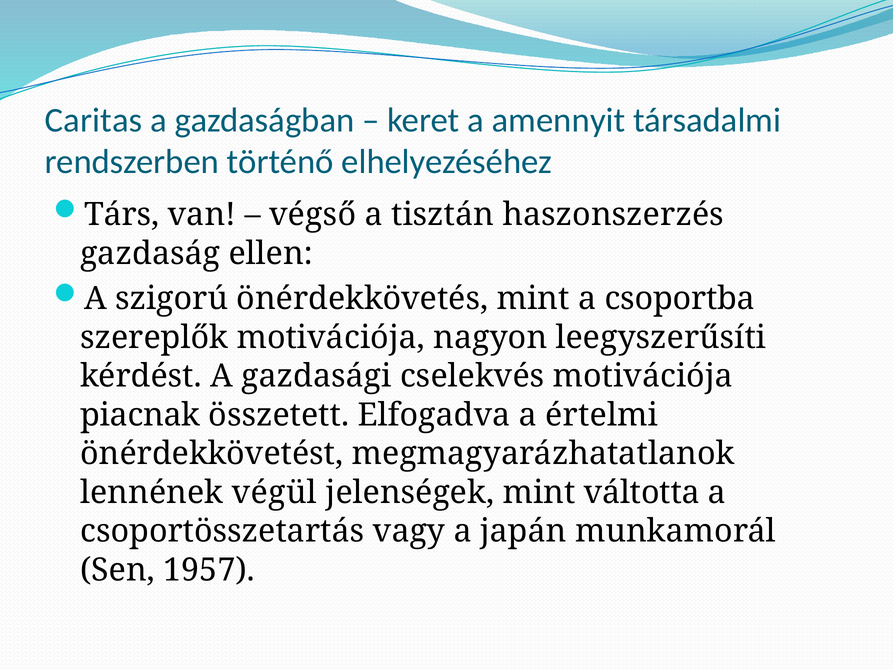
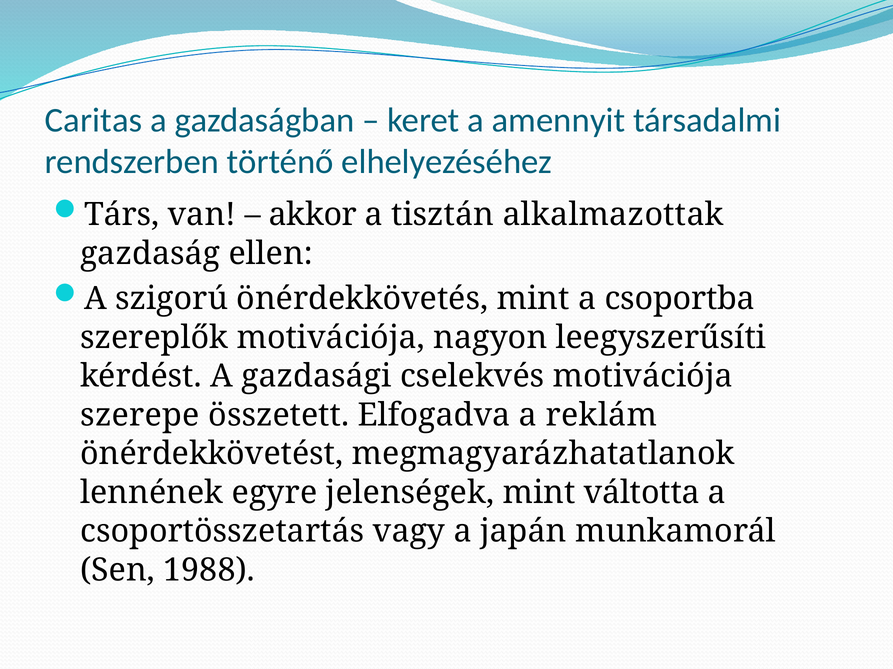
végső: végső -> akkor
haszonszerzés: haszonszerzés -> alkalmazottak
piacnak: piacnak -> szerepe
értelmi: értelmi -> reklám
végül: végül -> egyre
1957: 1957 -> 1988
